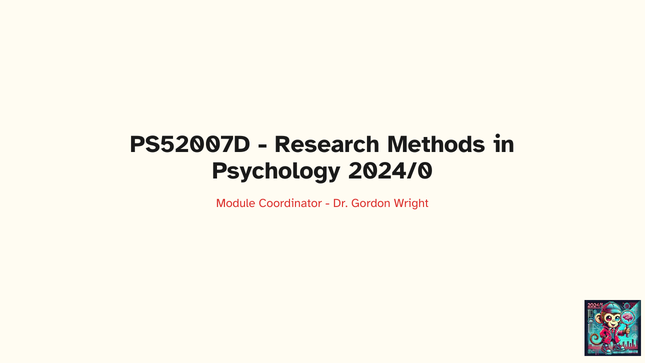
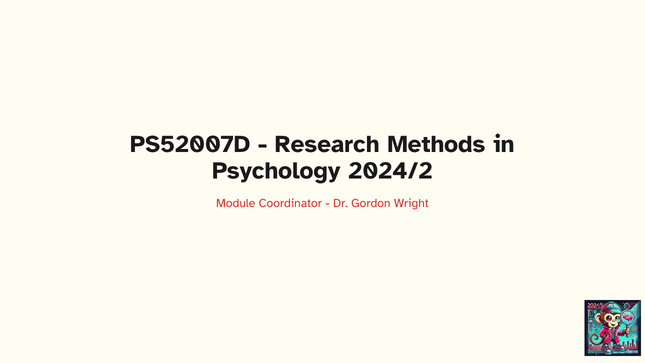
2024/0: 2024/0 -> 2024/2
